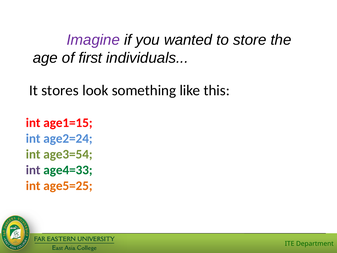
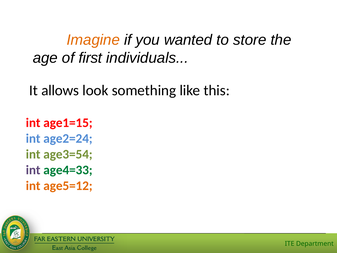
Imagine colour: purple -> orange
stores: stores -> allows
age5=25: age5=25 -> age5=12
